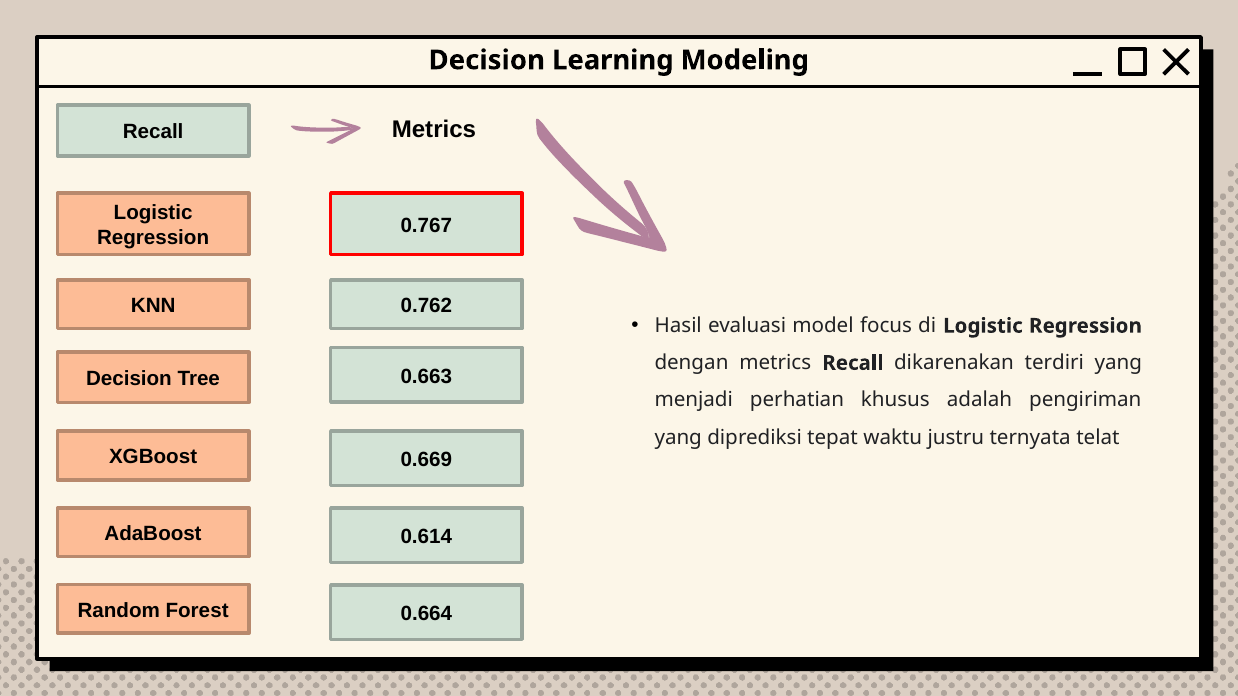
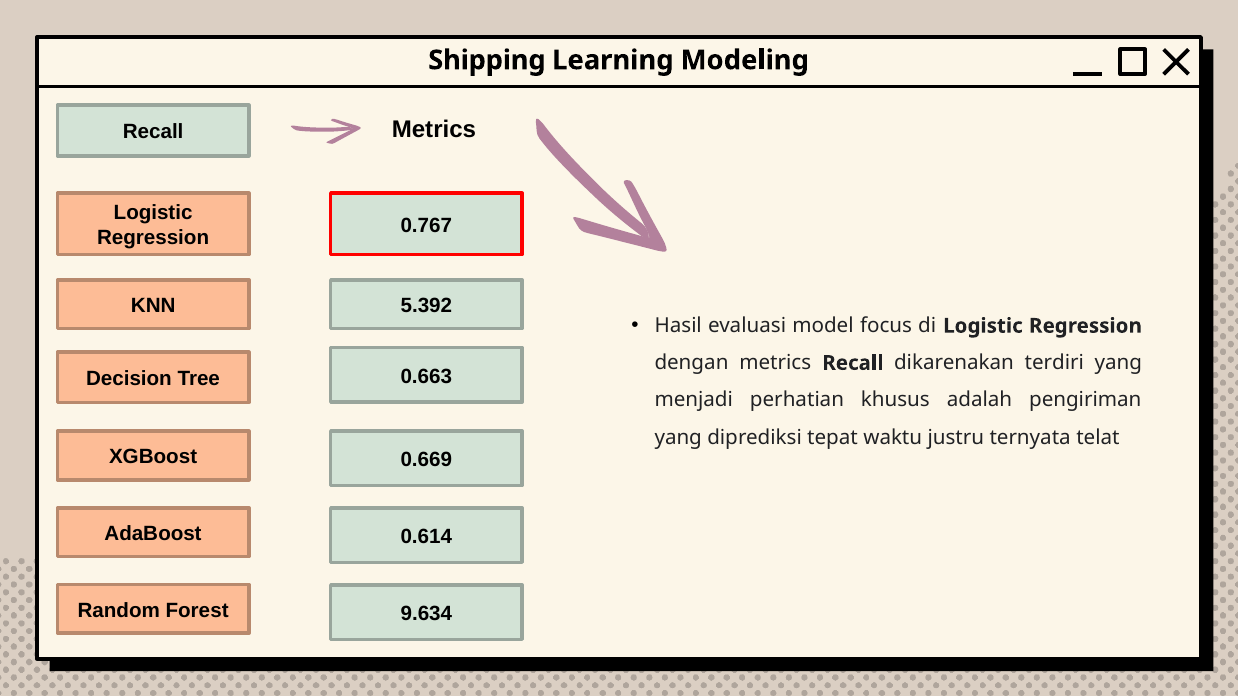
Decision at (487, 60): Decision -> Shipping
0.762: 0.762 -> 5.392
0.664: 0.664 -> 9.634
